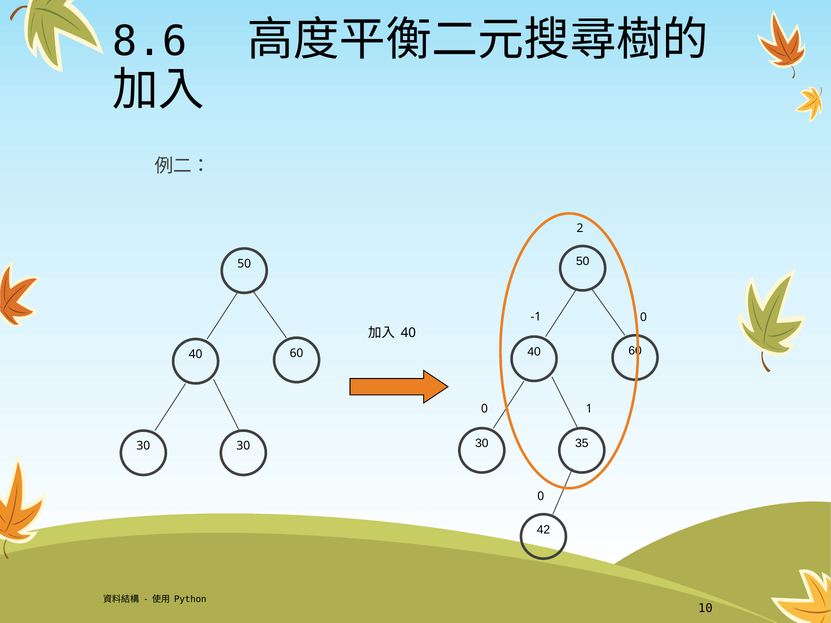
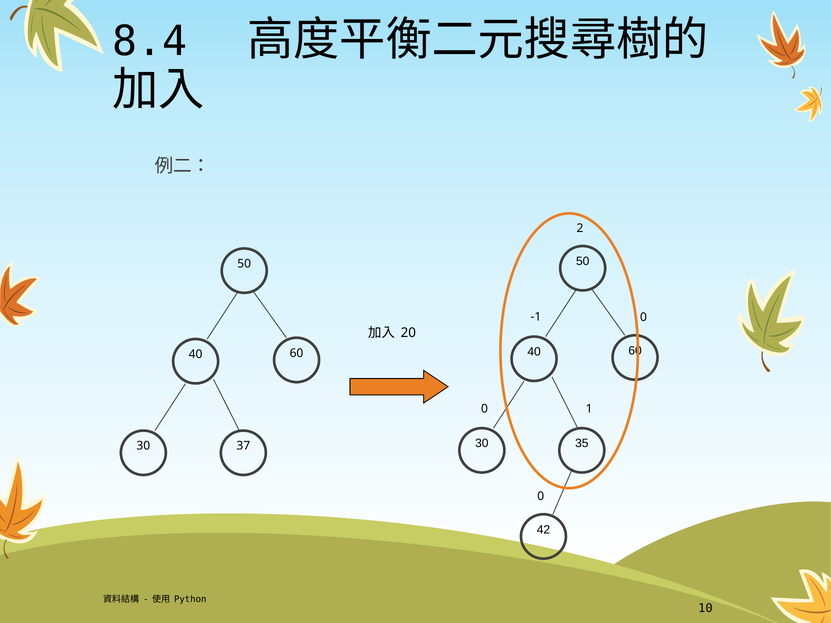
8.6: 8.6 -> 8.4
40 at (408, 333): 40 -> 20
30 30: 30 -> 37
